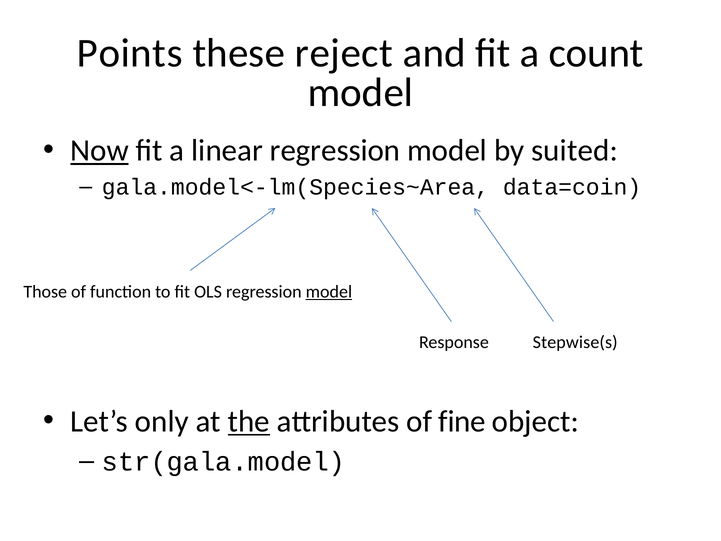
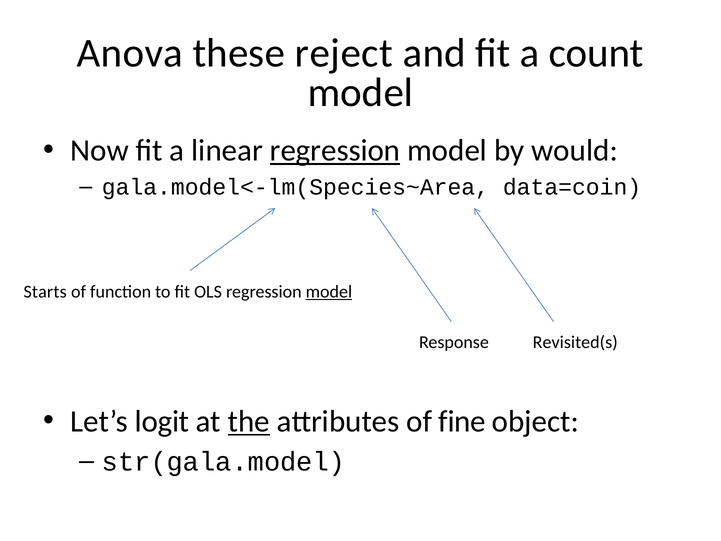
Points: Points -> Anova
Now underline: present -> none
regression at (335, 151) underline: none -> present
suited: suited -> would
Those: Those -> Starts
Stepwise(s: Stepwise(s -> Revisited(s
only: only -> logit
